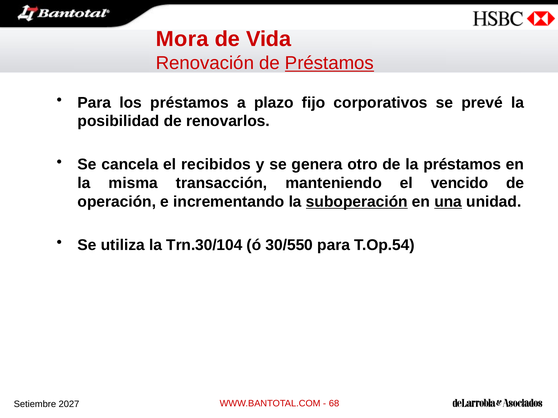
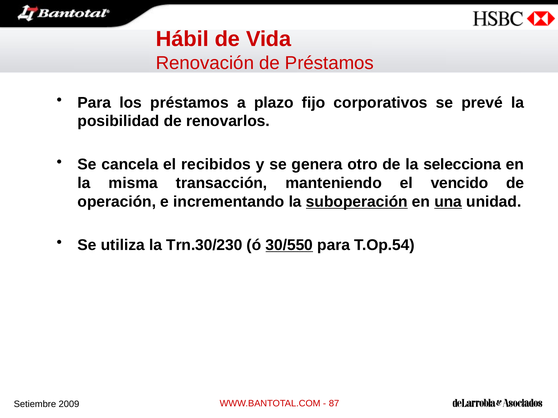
Mora: Mora -> Hábil
Préstamos at (329, 63) underline: present -> none
la préstamos: préstamos -> selecciona
Trn.30/104: Trn.30/104 -> Trn.30/230
30/550 underline: none -> present
68: 68 -> 87
2027: 2027 -> 2009
